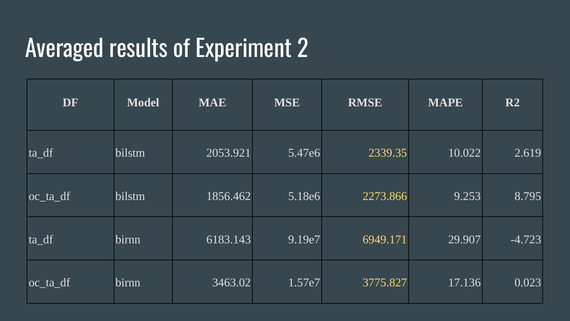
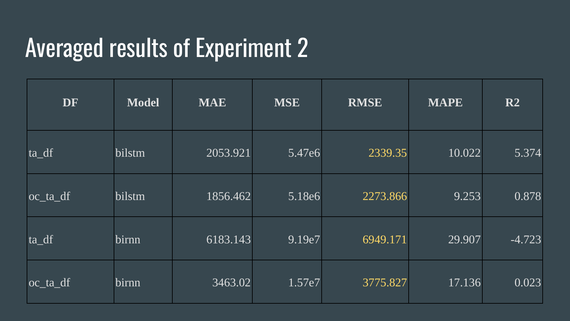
2.619: 2.619 -> 5.374
8.795: 8.795 -> 0.878
